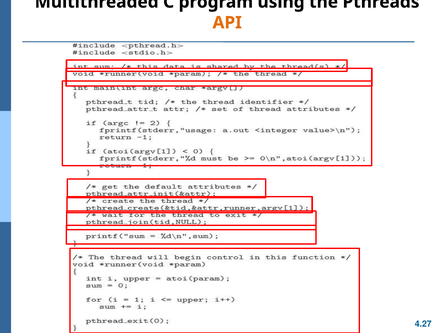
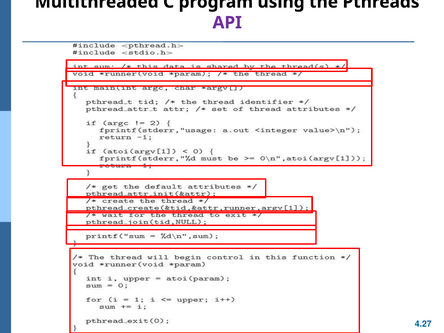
API colour: orange -> purple
